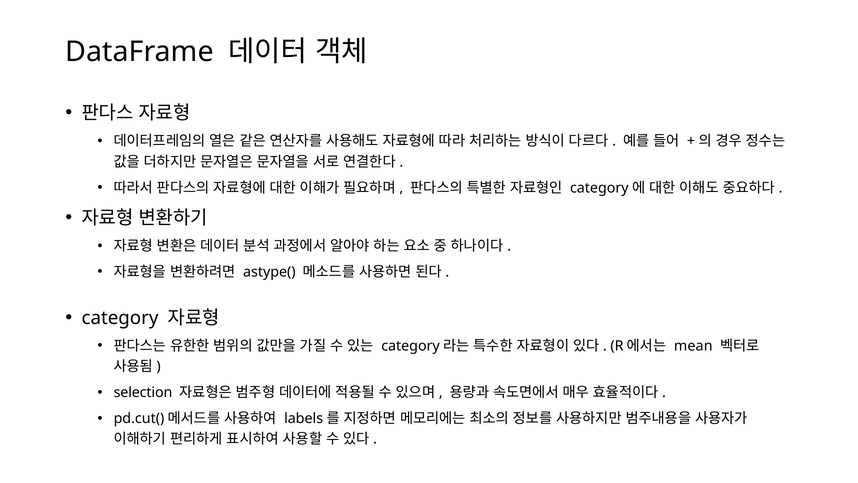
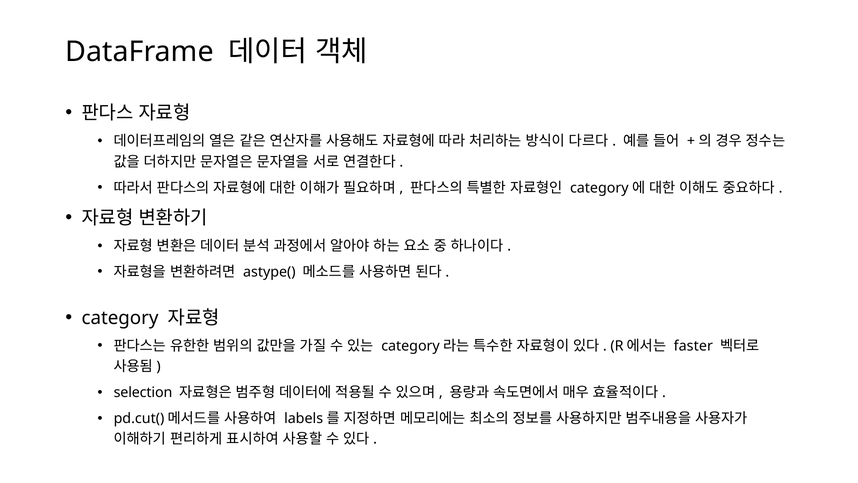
mean: mean -> faster
